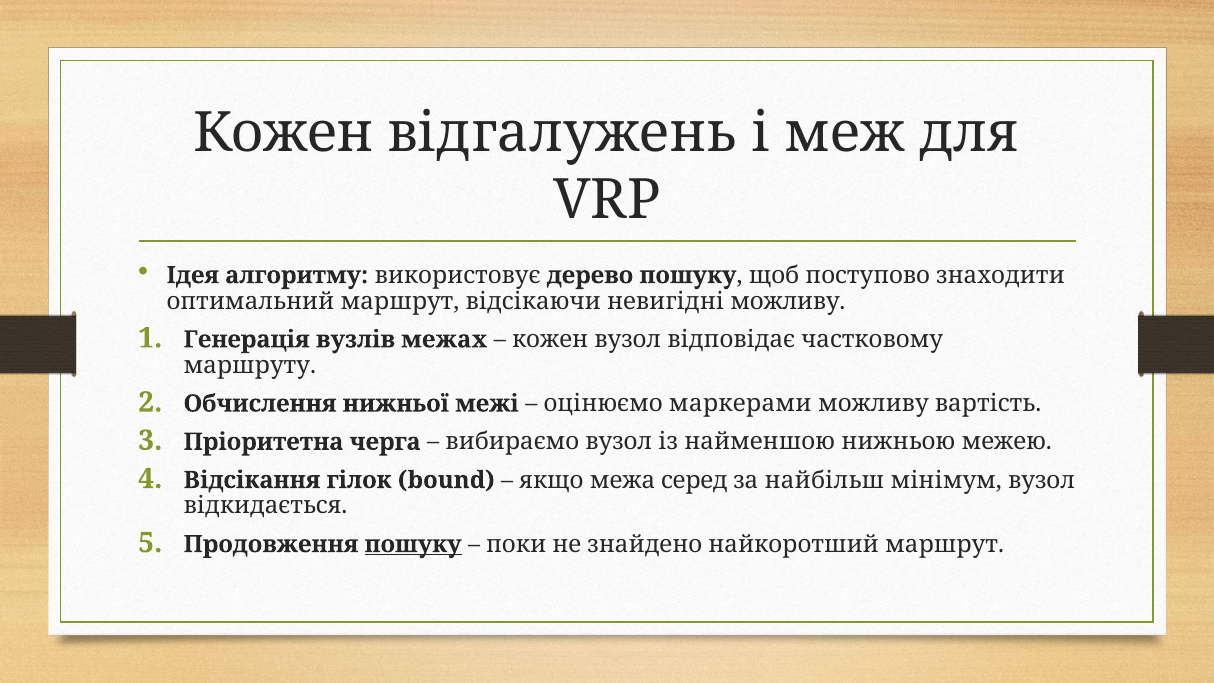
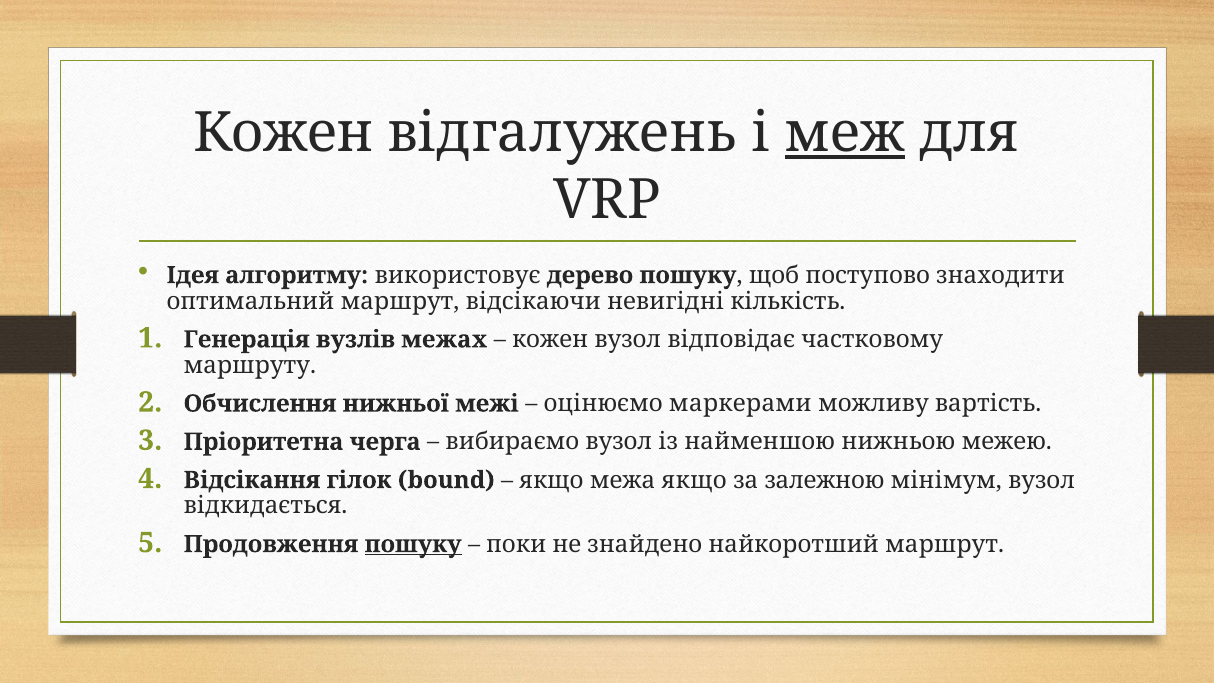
меж underline: none -> present
невигідні можливу: можливу -> кількість
межа серед: серед -> якщо
найбільш: найбільш -> залежною
